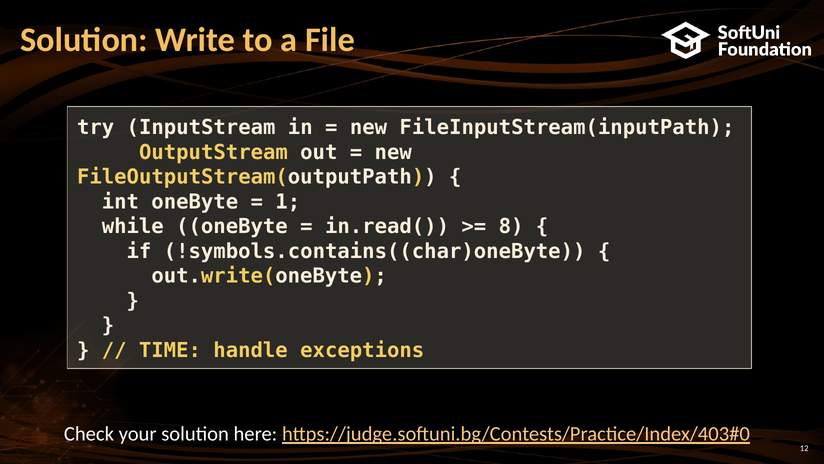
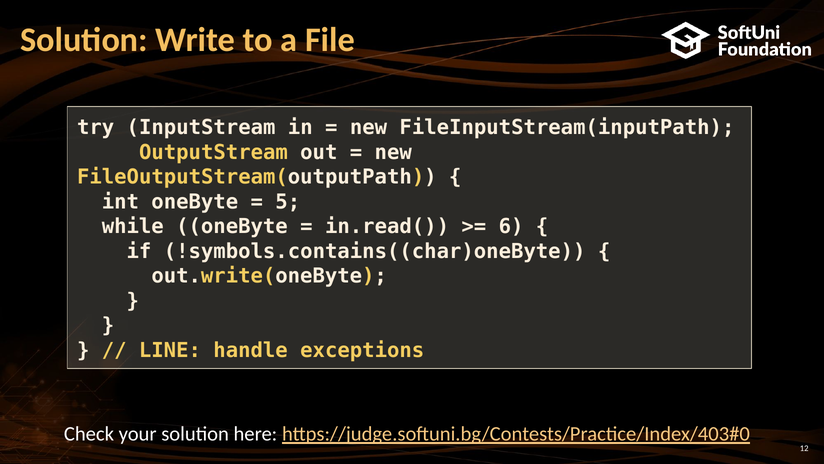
1: 1 -> 5
8: 8 -> 6
TIME: TIME -> LINE
